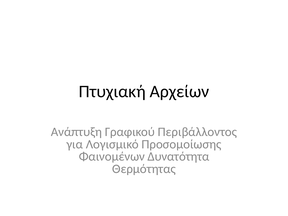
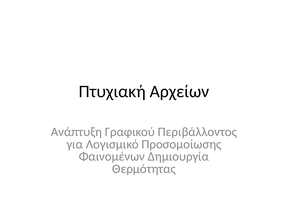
Δυνατότητα: Δυνατότητα -> Δημιουργία
